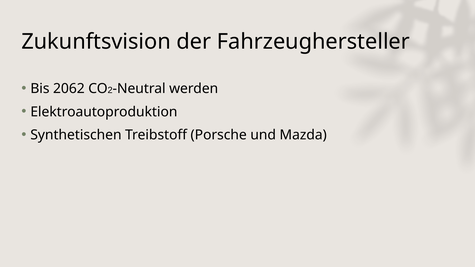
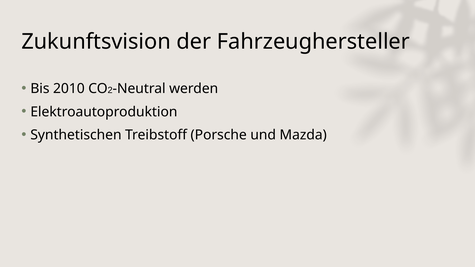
2062: 2062 -> 2010
